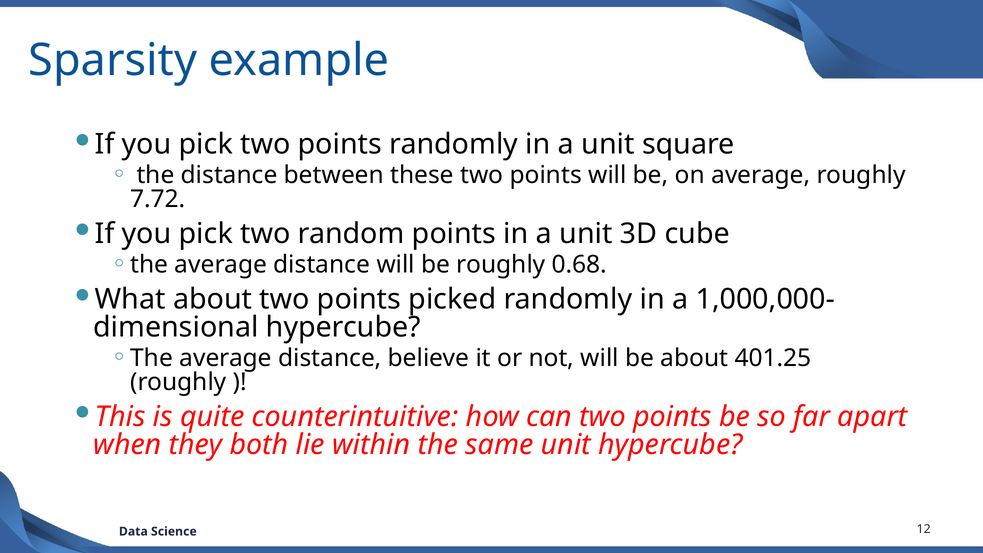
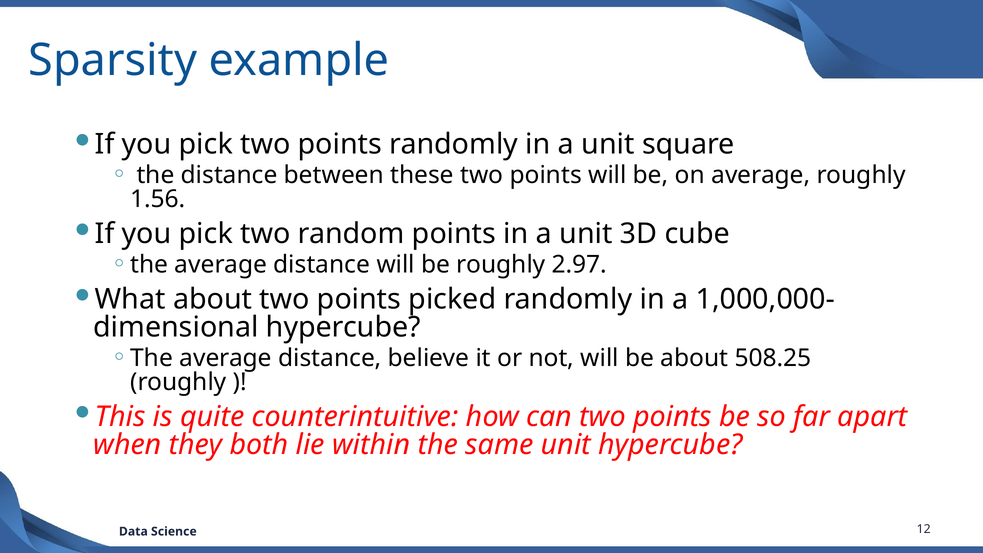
7.72: 7.72 -> 1.56
0.68: 0.68 -> 2.97
401.25: 401.25 -> 508.25
